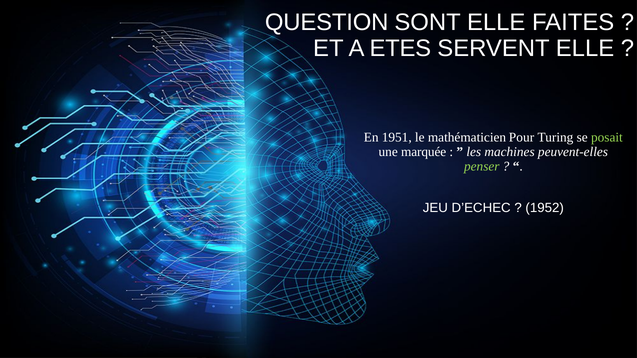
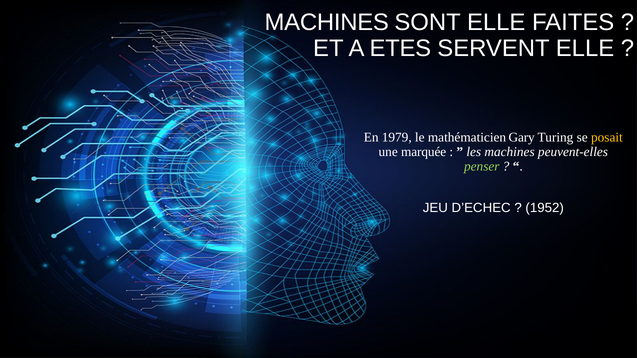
QUESTION at (327, 22): QUESTION -> MACHINES
1951: 1951 -> 1979
Pour: Pour -> Gary
posait colour: light green -> yellow
